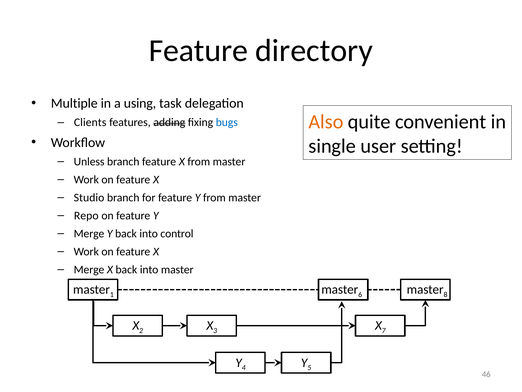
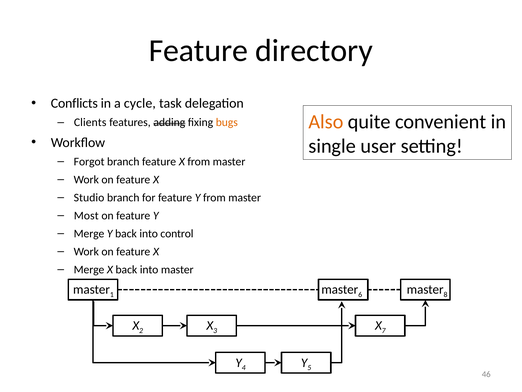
Multiple: Multiple -> Conflicts
using: using -> cycle
bugs colour: blue -> orange
Unless: Unless -> Forgot
Repo: Repo -> Most
